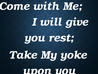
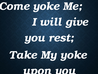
with at (46, 6): with -> yoke
